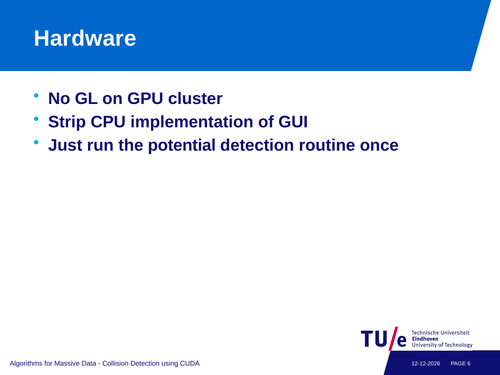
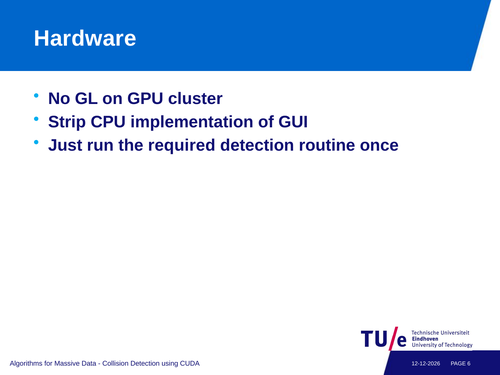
potential: potential -> required
